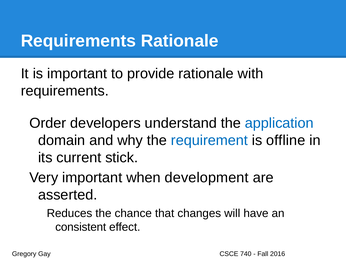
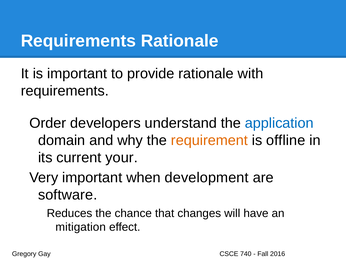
requirement colour: blue -> orange
stick: stick -> your
asserted: asserted -> software
consistent: consistent -> mitigation
